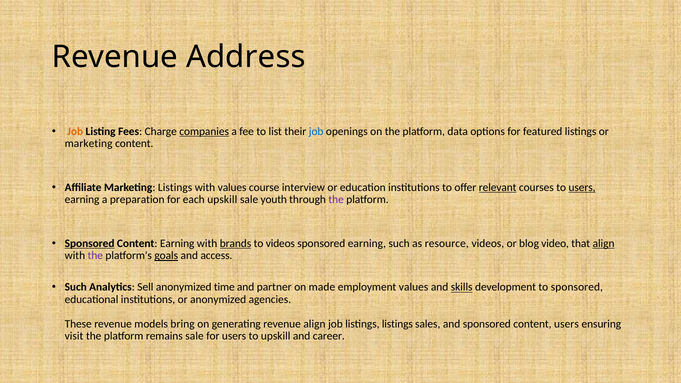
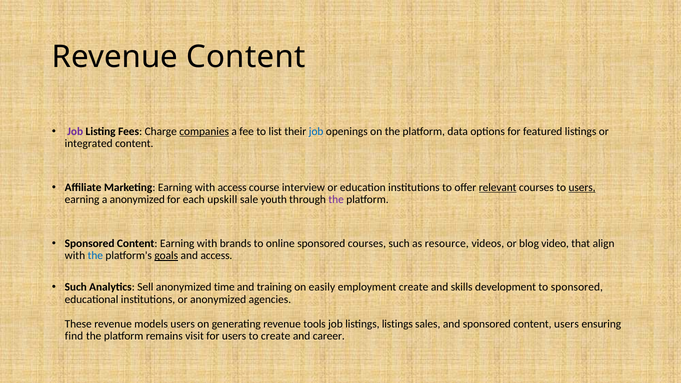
Revenue Address: Address -> Content
Job at (75, 131) colour: orange -> purple
marketing at (89, 144): marketing -> integrated
Marketing Listings: Listings -> Earning
with values: values -> access
a preparation: preparation -> anonymized
Sponsored at (90, 243) underline: present -> none
brands underline: present -> none
to videos: videos -> online
sponsored earning: earning -> courses
align at (604, 243) underline: present -> none
the at (95, 256) colour: purple -> blue
partner: partner -> training
made: made -> easily
employment values: values -> create
skills underline: present -> none
models bring: bring -> users
revenue align: align -> tools
visit: visit -> find
remains sale: sale -> visit
to upskill: upskill -> create
